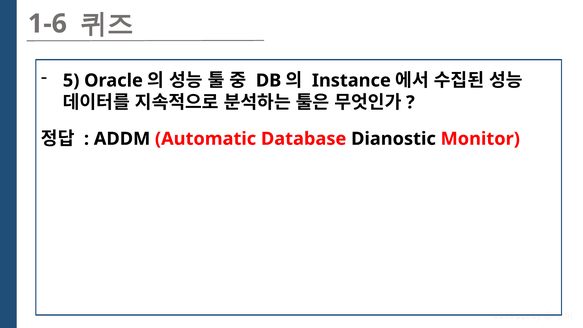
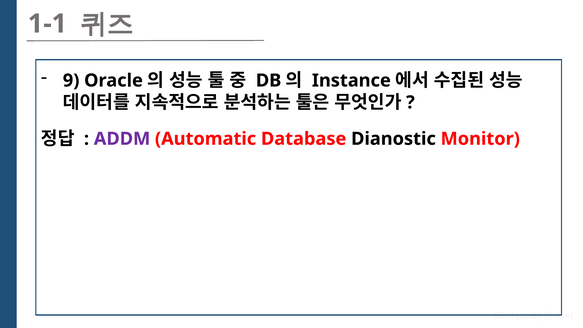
1-6: 1-6 -> 1-1
5: 5 -> 9
ADDM colour: black -> purple
